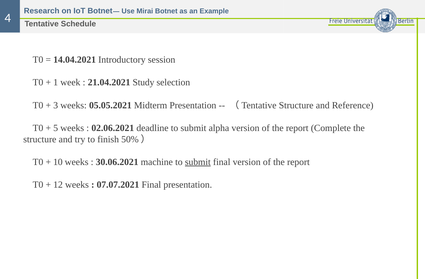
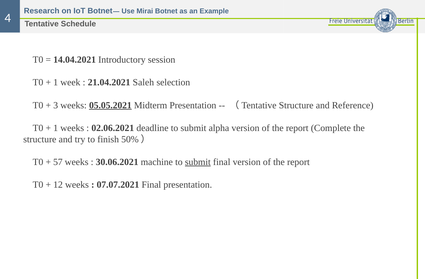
Study: Study -> Saleh
05.05.2021 underline: none -> present
5 at (56, 128): 5 -> 1
10: 10 -> 57
